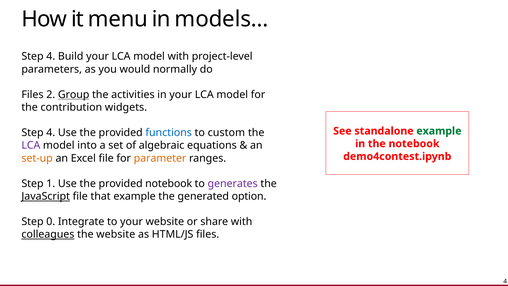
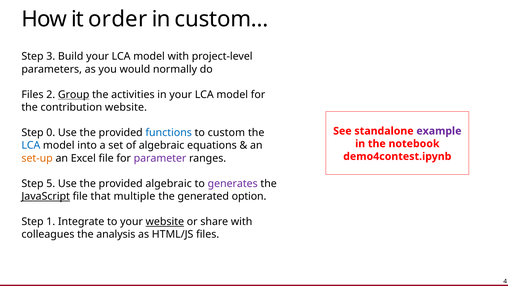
menu: menu -> order
models…: models… -> custom…
4 at (51, 56): 4 -> 3
contribution widgets: widgets -> website
example at (439, 131) colour: green -> purple
4 at (51, 133): 4 -> 0
LCA at (31, 145) colour: purple -> blue
parameter colour: orange -> purple
1: 1 -> 5
provided notebook: notebook -> algebraic
that example: example -> multiple
0: 0 -> 1
website at (165, 222) underline: none -> present
colleagues underline: present -> none
the website: website -> analysis
